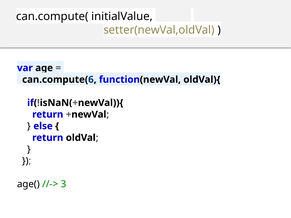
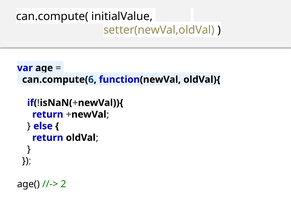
3: 3 -> 2
